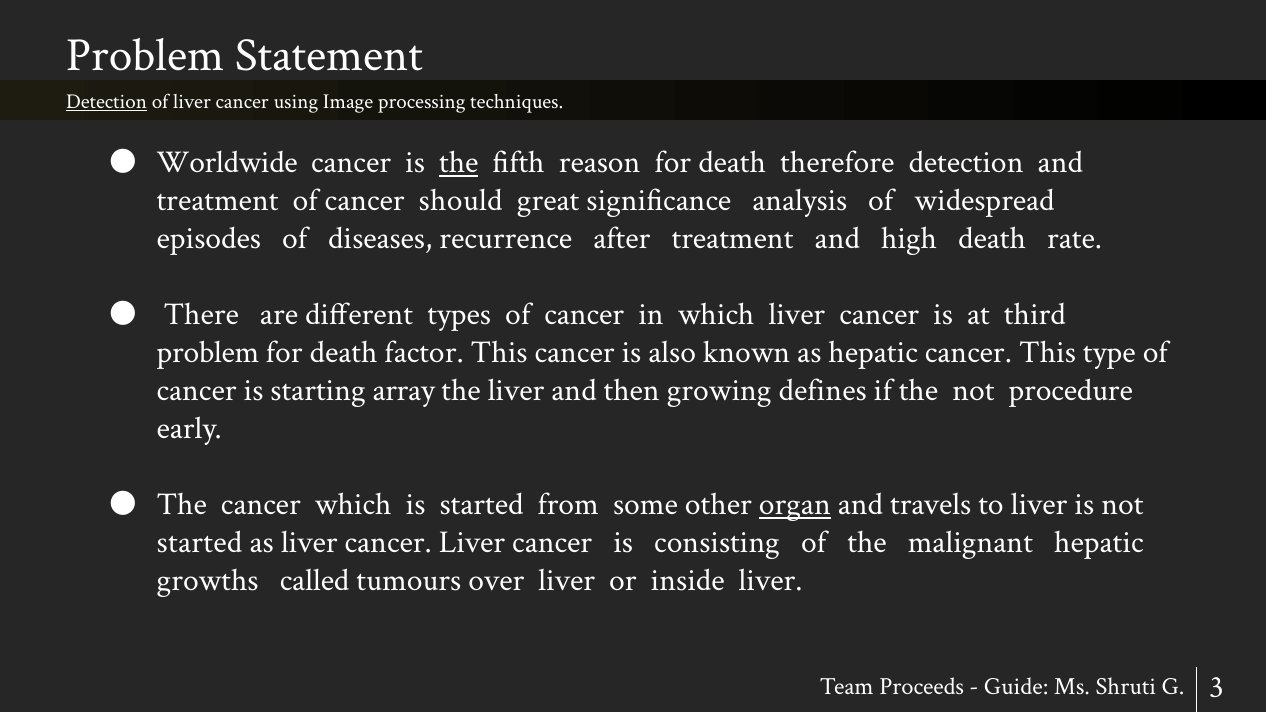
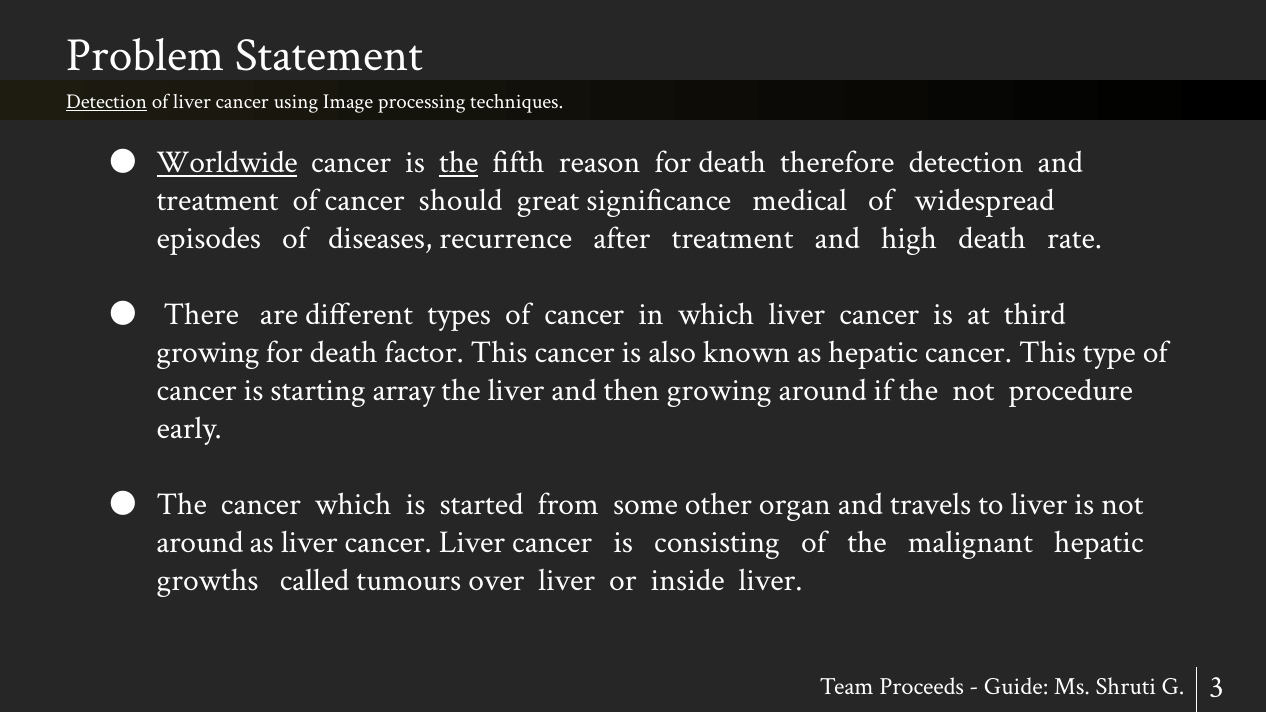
Worldwide underline: none -> present
analysis: analysis -> medical
problem at (208, 352): problem -> growing
growing defines: defines -> around
organ underline: present -> none
started at (200, 542): started -> around
